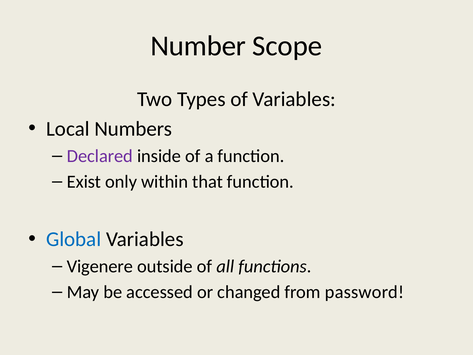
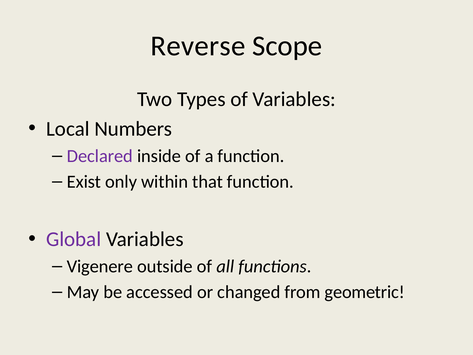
Number: Number -> Reverse
Global colour: blue -> purple
password: password -> geometric
